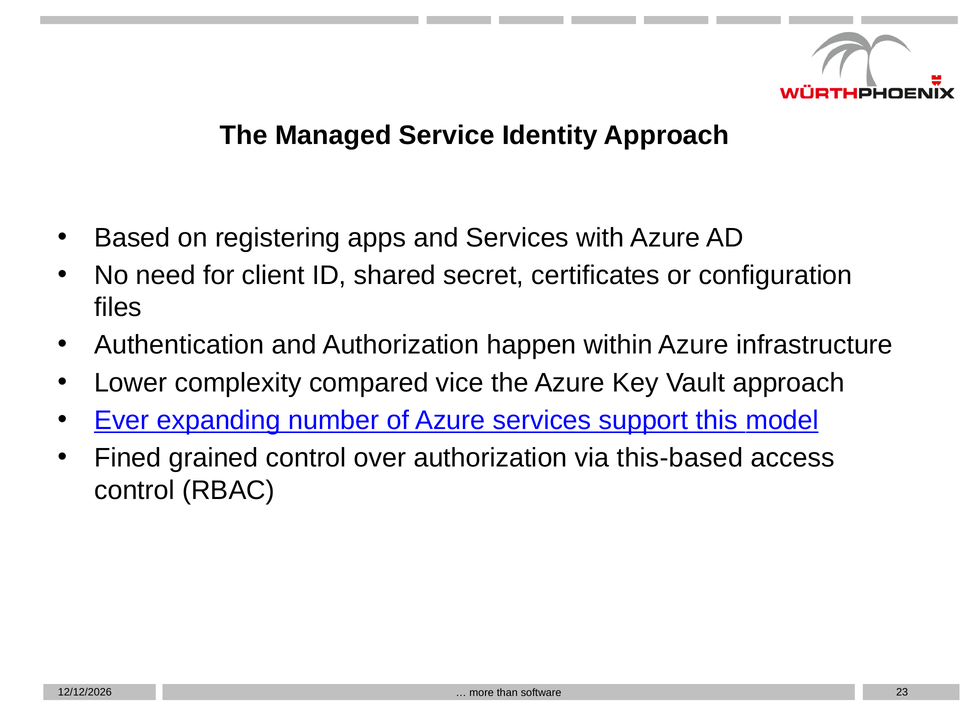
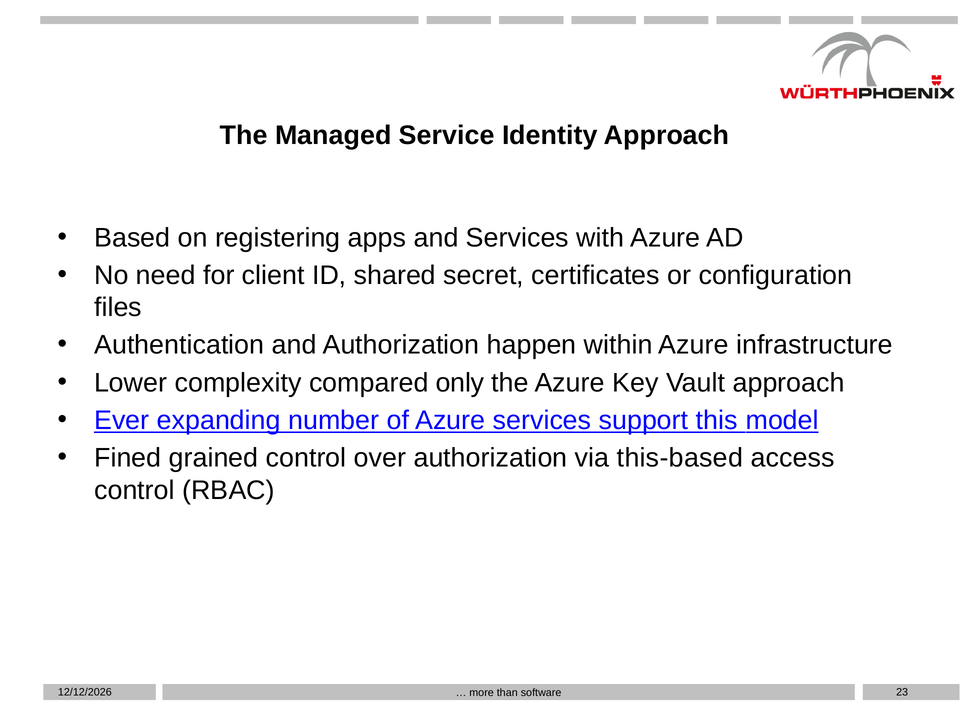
vice: vice -> only
